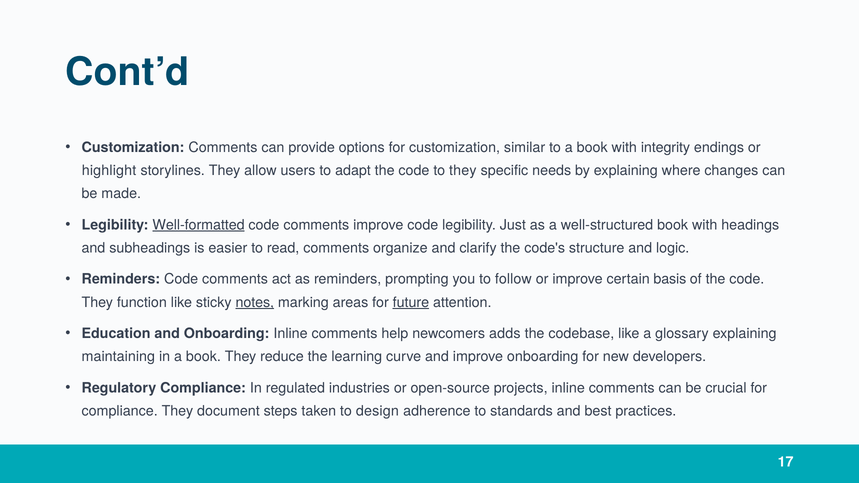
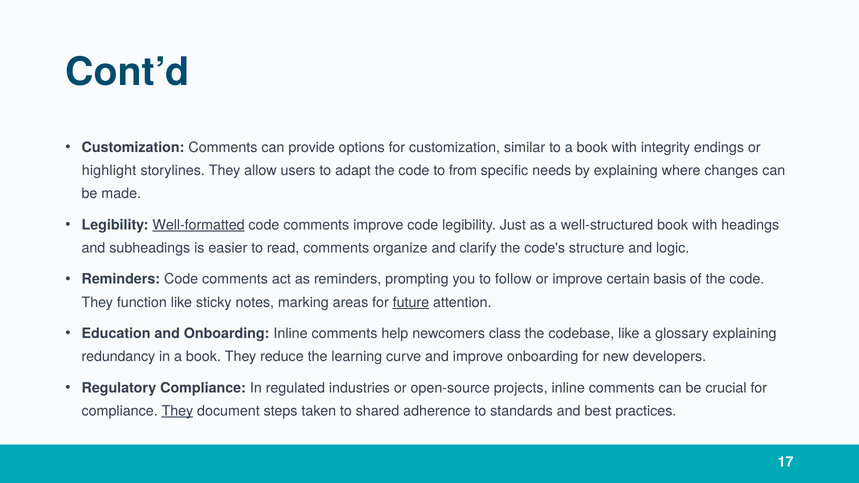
to they: they -> from
notes underline: present -> none
adds: adds -> class
maintaining: maintaining -> redundancy
They at (177, 411) underline: none -> present
design: design -> shared
